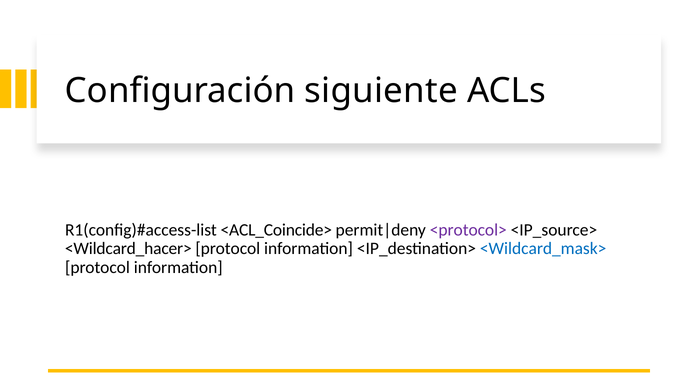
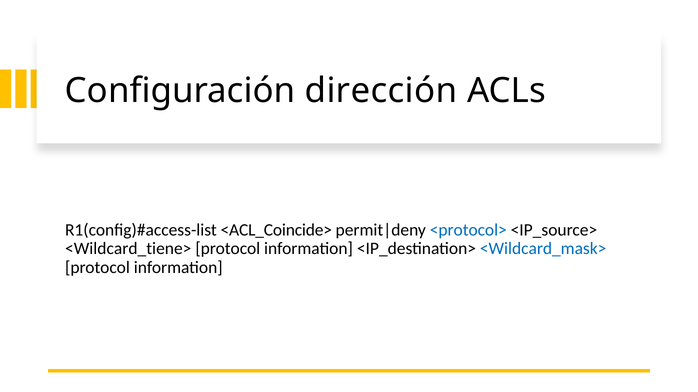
siguiente: siguiente -> dirección
<protocol> colour: purple -> blue
<Wildcard_hacer>: <Wildcard_hacer> -> <Wildcard_tiene>
